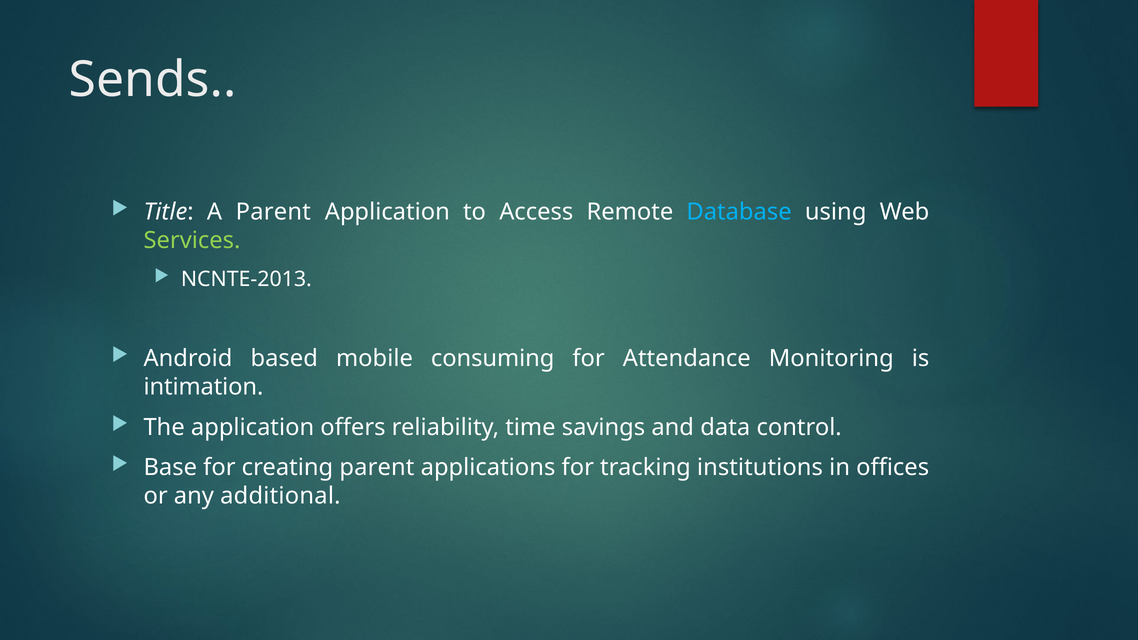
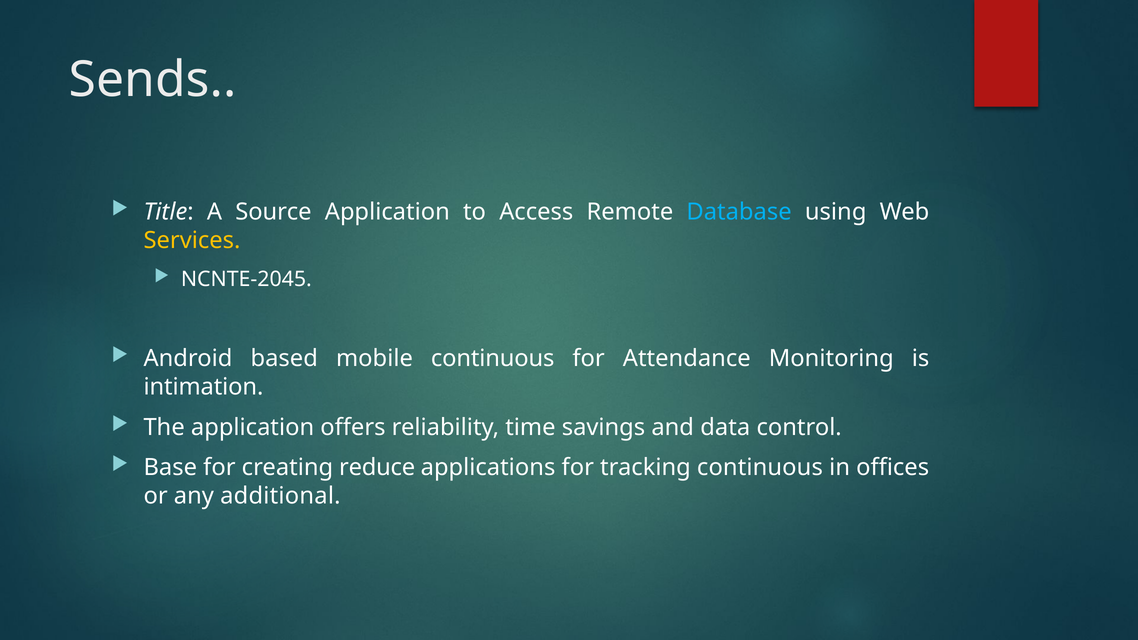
A Parent: Parent -> Source
Services colour: light green -> yellow
NCNTE-2013: NCNTE-2013 -> NCNTE-2045
mobile consuming: consuming -> continuous
creating parent: parent -> reduce
tracking institutions: institutions -> continuous
